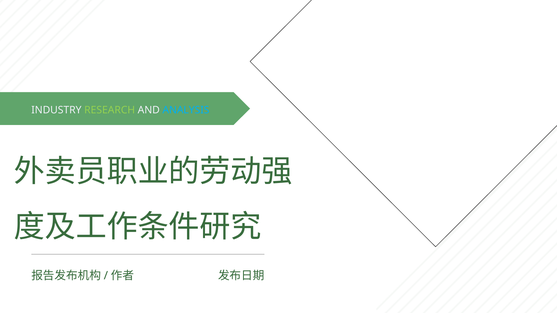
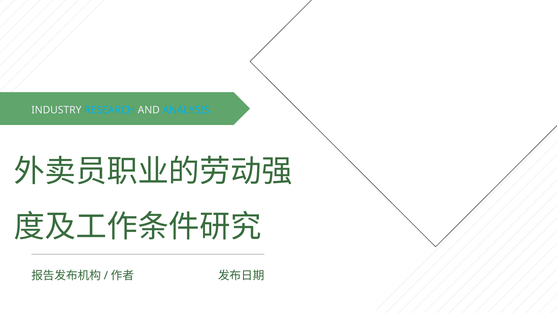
RESEARCH colour: light green -> light blue
